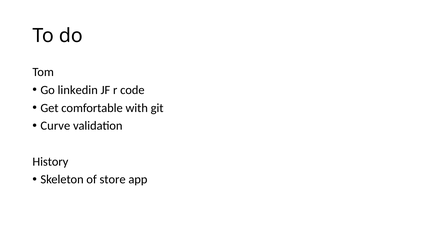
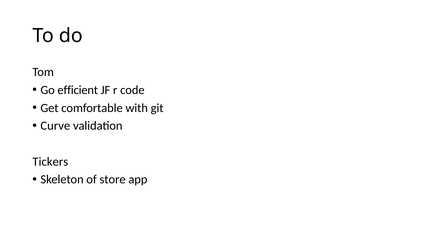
linkedin: linkedin -> efficient
History: History -> Tickers
